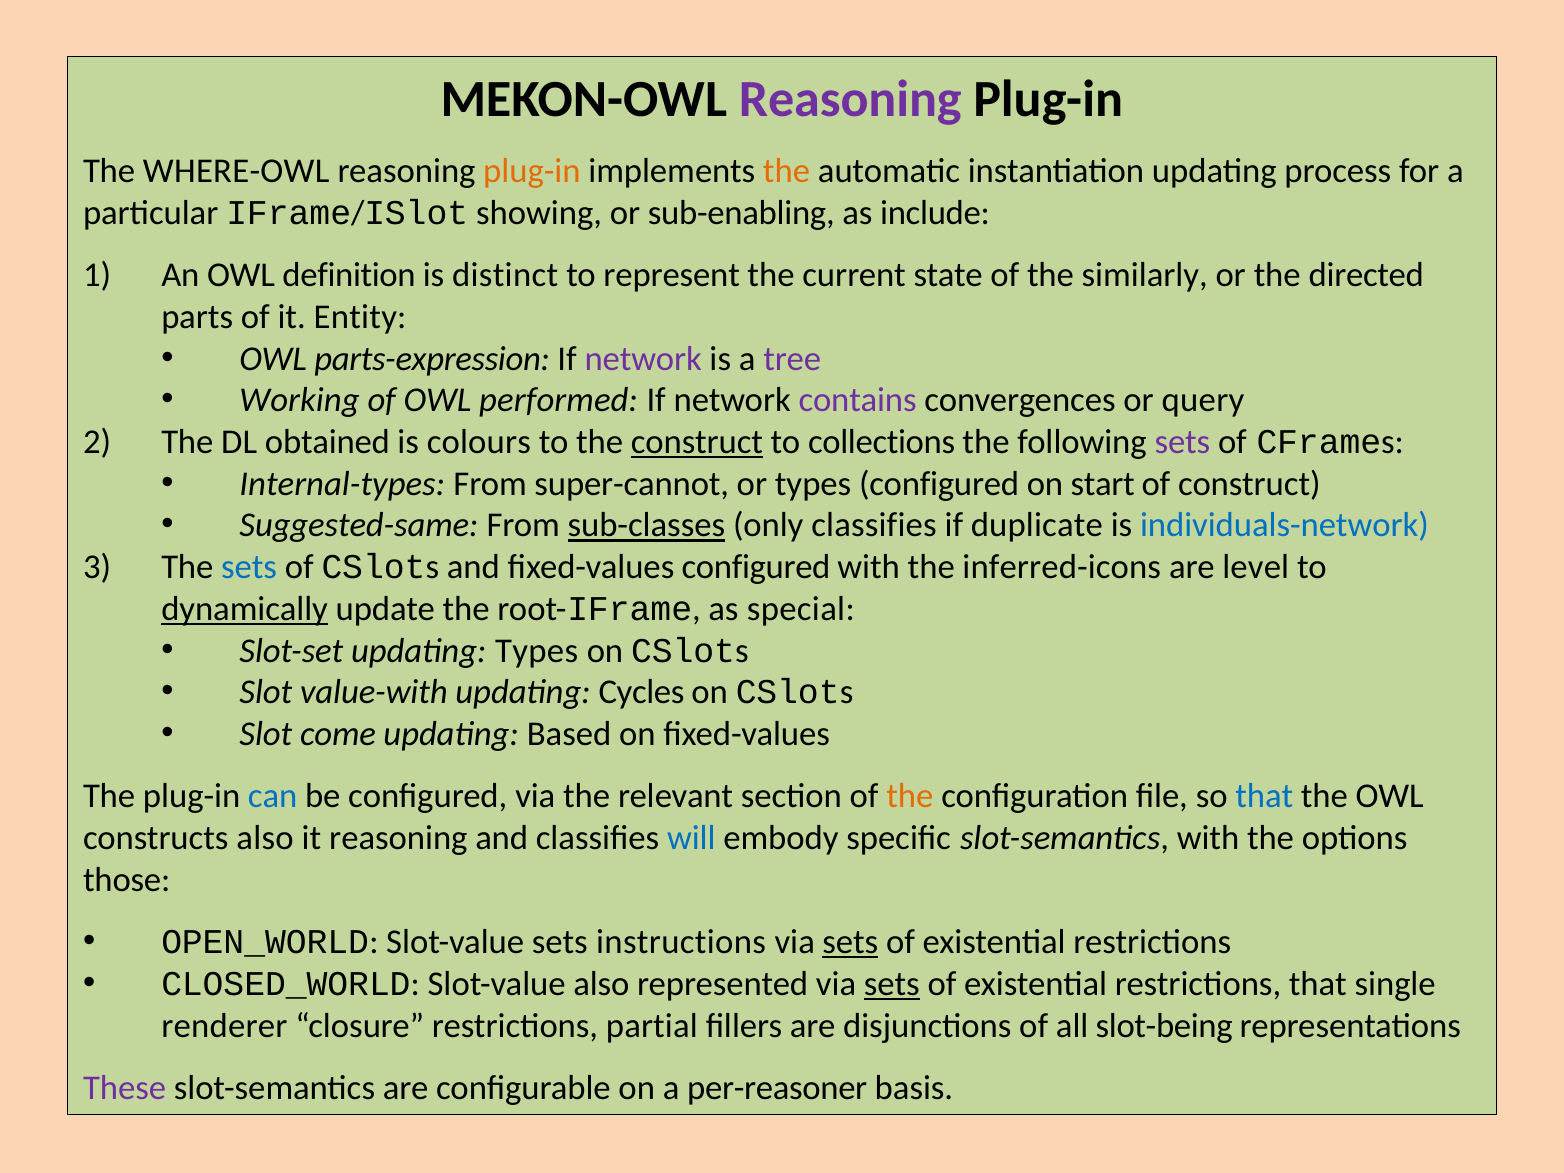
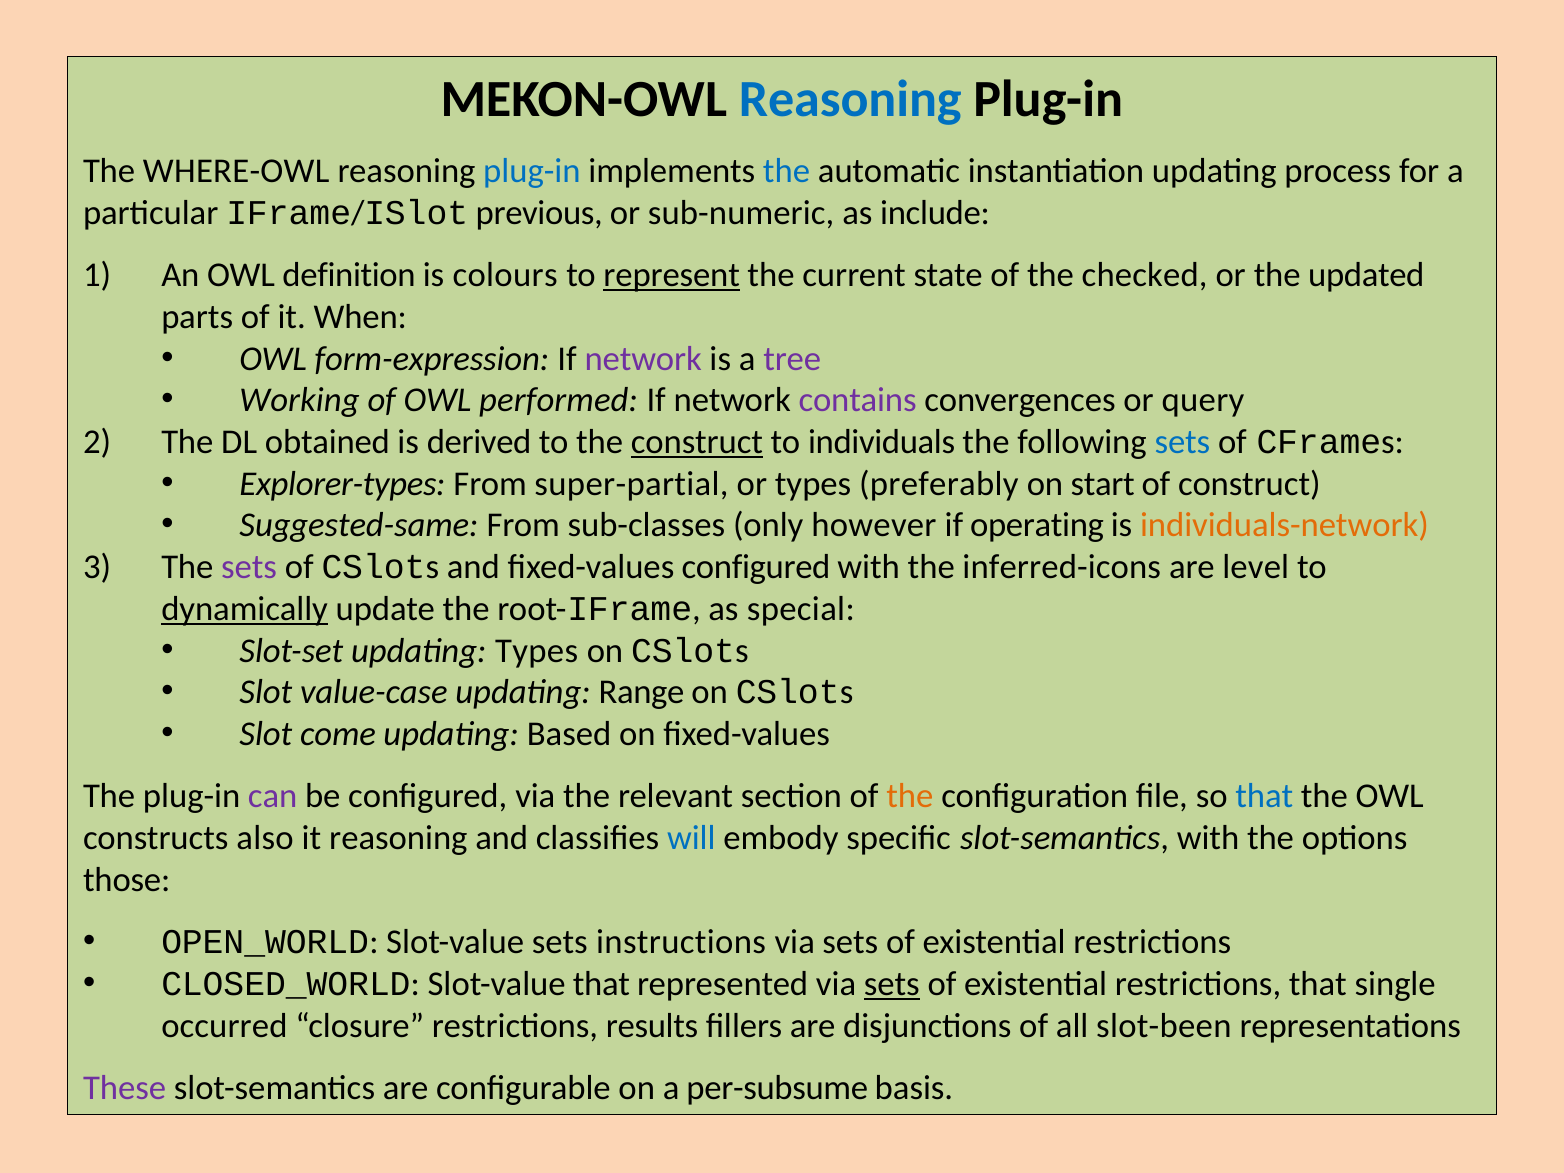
Reasoning at (850, 100) colour: purple -> blue
plug-in at (532, 171) colour: orange -> blue
the at (787, 171) colour: orange -> blue
showing: showing -> previous
sub-enabling: sub-enabling -> sub-numeric
distinct: distinct -> colours
represent underline: none -> present
similarly: similarly -> checked
directed: directed -> updated
Entity: Entity -> When
parts-expression: parts-expression -> form-expression
colours: colours -> derived
collections: collections -> individuals
sets at (1182, 442) colour: purple -> blue
Internal-types: Internal-types -> Explorer-types
super-cannot: super-cannot -> super-partial
types configured: configured -> preferably
sub-classes underline: present -> none
only classifies: classifies -> however
duplicate: duplicate -> operating
individuals-network colour: blue -> orange
sets at (249, 567) colour: blue -> purple
value-with: value-with -> value-case
Cycles: Cycles -> Range
can colour: blue -> purple
sets at (850, 942) underline: present -> none
Slot-value also: also -> that
renderer: renderer -> occurred
partial: partial -> results
slot-being: slot-being -> slot-been
per-reasoner: per-reasoner -> per-subsume
